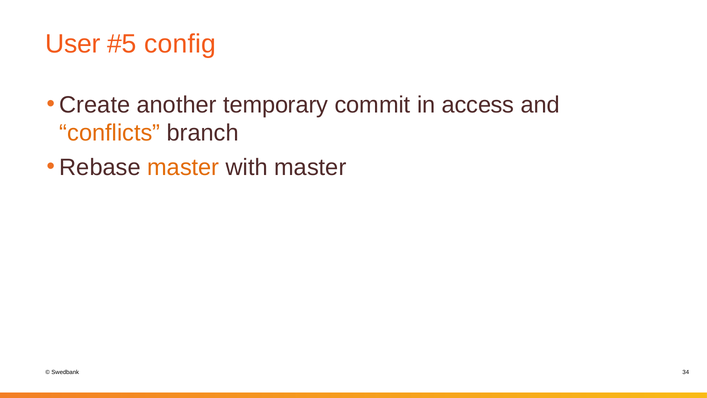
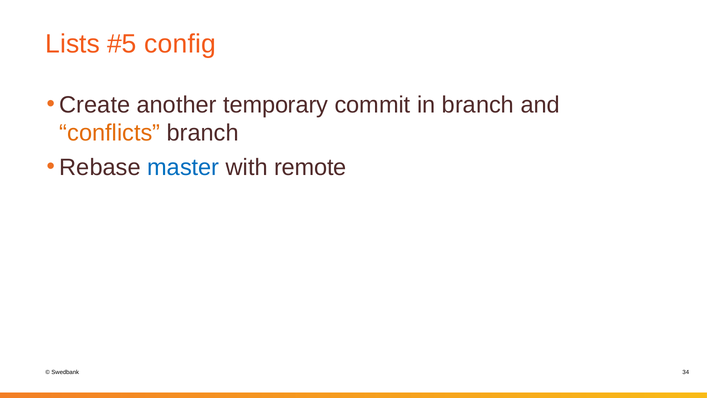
User: User -> Lists
in access: access -> branch
master at (183, 167) colour: orange -> blue
with master: master -> remote
